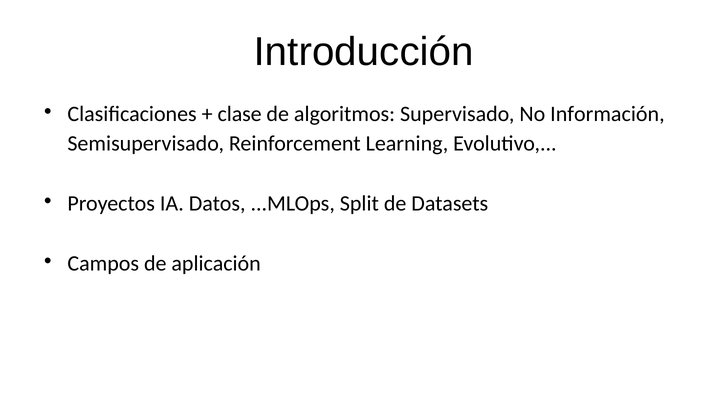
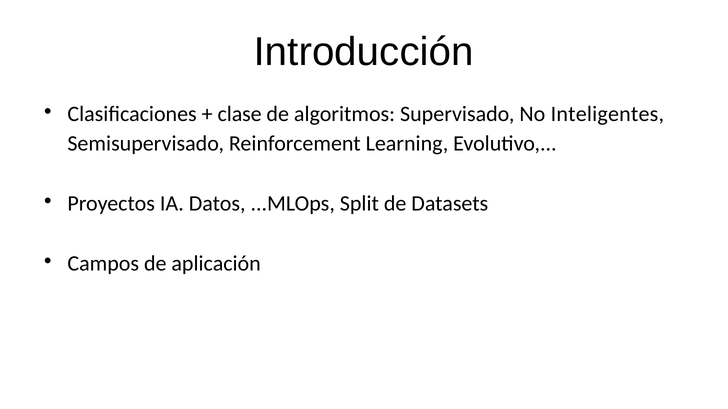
Información: Información -> Inteligentes
